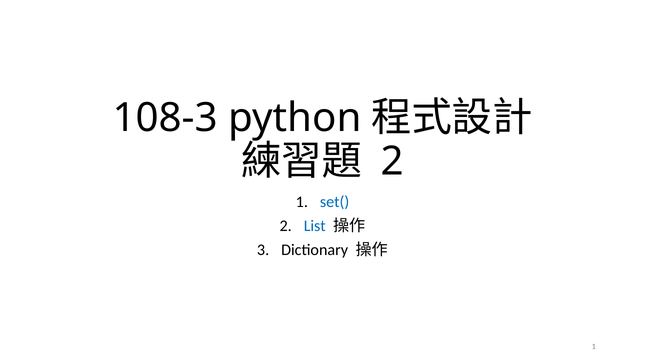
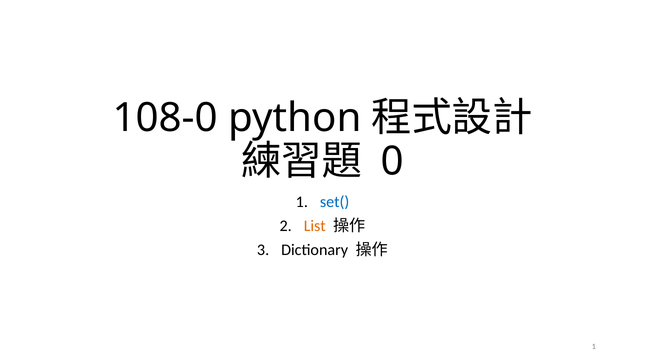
108-3: 108-3 -> 108-0
2 at (392, 161): 2 -> 0
List colour: blue -> orange
